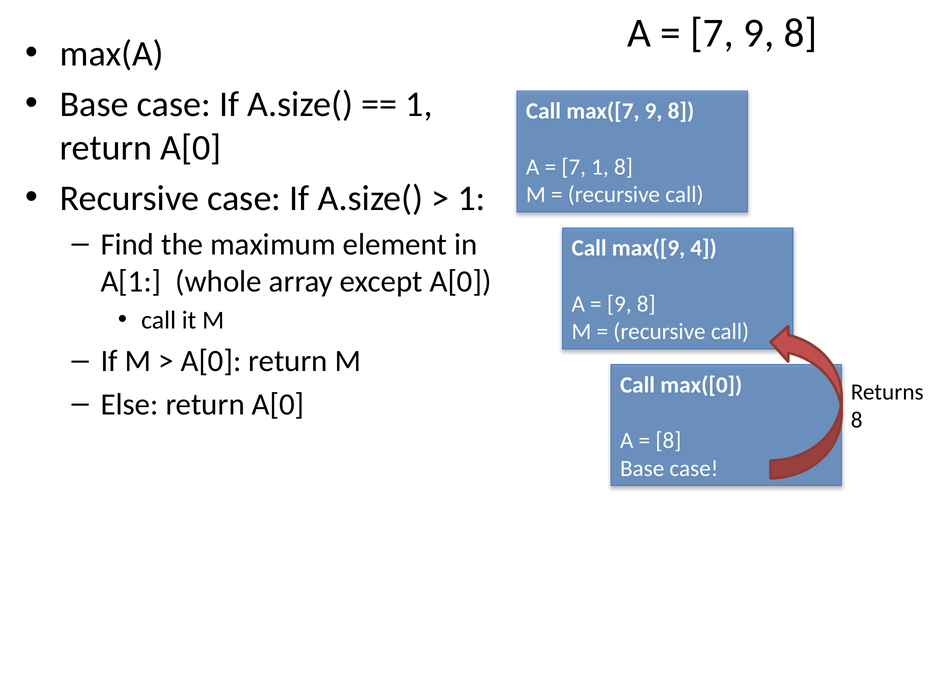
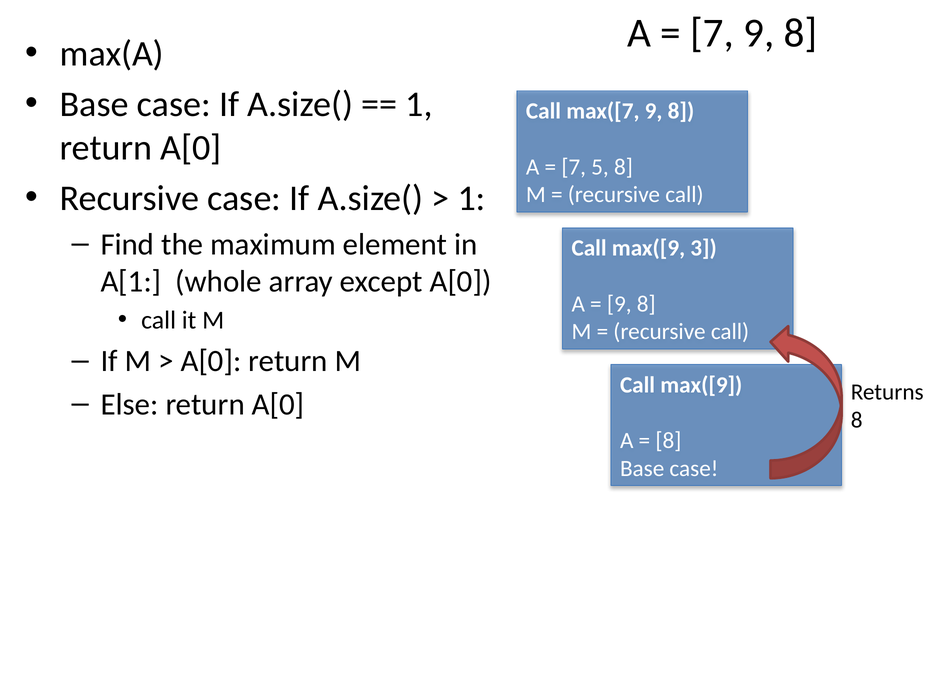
7 1: 1 -> 5
4: 4 -> 3
max([0 at (701, 385): max([0 -> max([9
